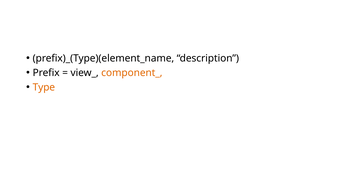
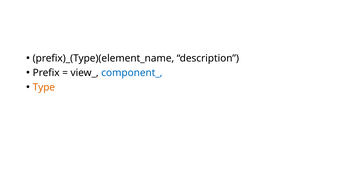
component_ colour: orange -> blue
